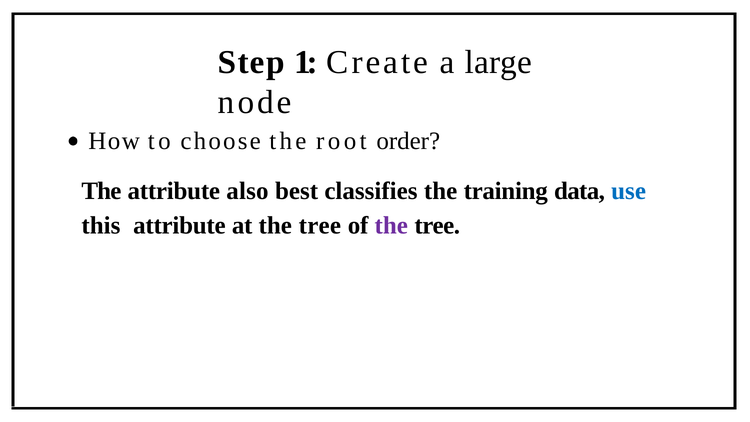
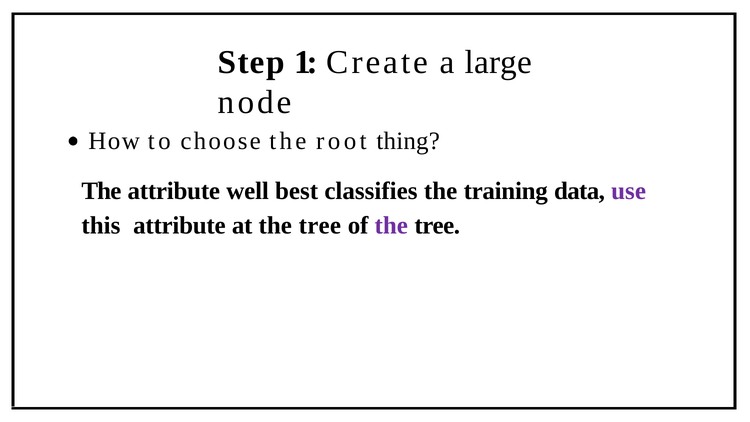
order: order -> thing
also: also -> well
use colour: blue -> purple
